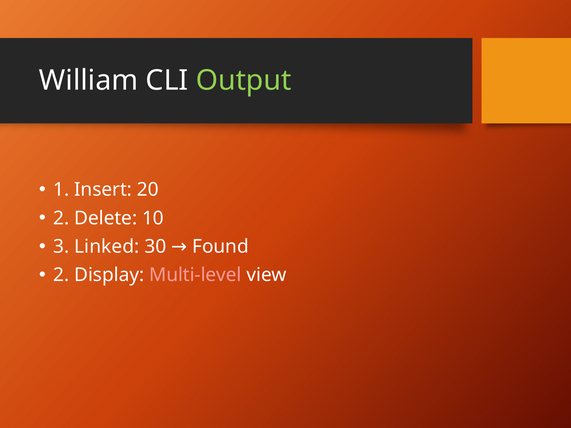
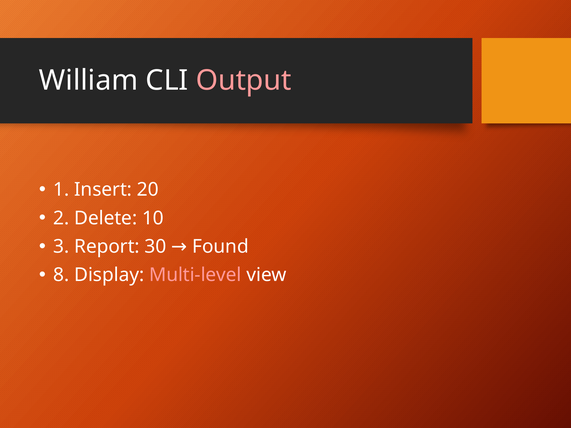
Output colour: light green -> pink
Linked: Linked -> Report
2 at (61, 275): 2 -> 8
